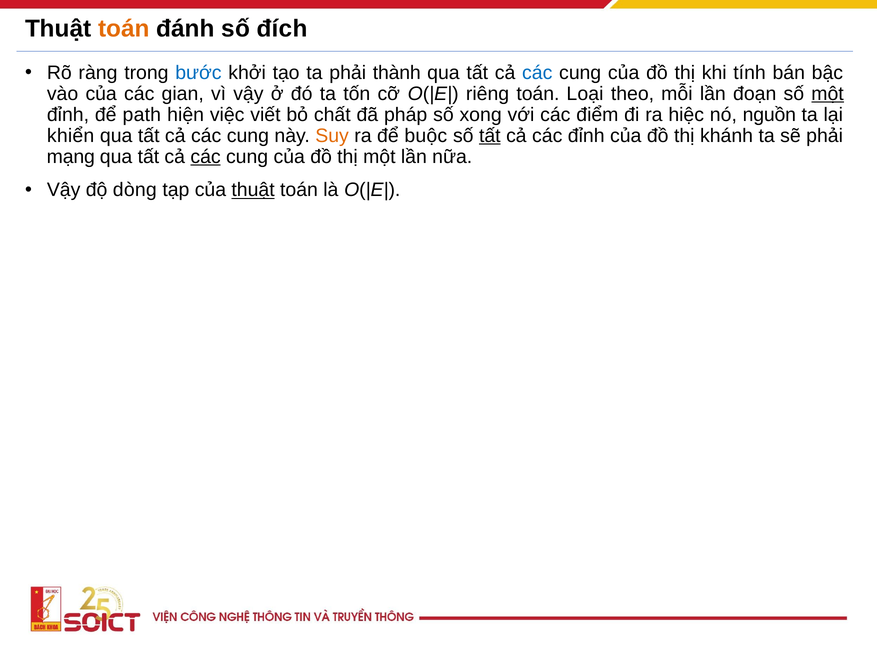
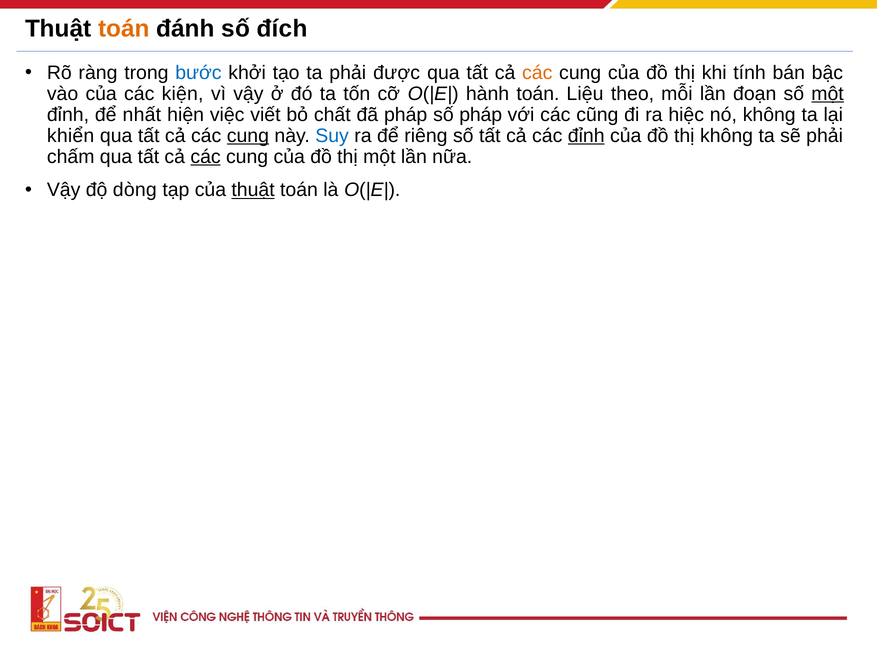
thành: thành -> được
các at (537, 73) colour: blue -> orange
gian: gian -> kiện
riêng: riêng -> hành
Loại: Loại -> Liệu
path: path -> nhất
số xong: xong -> pháp
điểm: điểm -> cũng
nó nguồn: nguồn -> không
cung at (248, 136) underline: none -> present
Suy colour: orange -> blue
buộc: buộc -> riêng
tất at (490, 136) underline: present -> none
đỉnh at (586, 136) underline: none -> present
thị khánh: khánh -> không
mạng: mạng -> chấm
